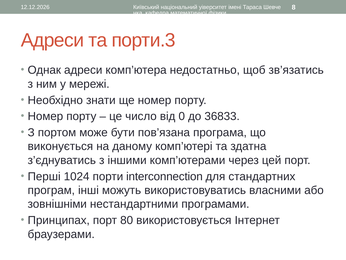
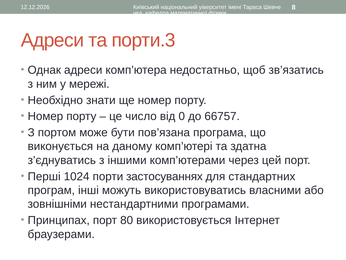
36833: 36833 -> 66757
interconnection: interconnection -> застосуваннях
